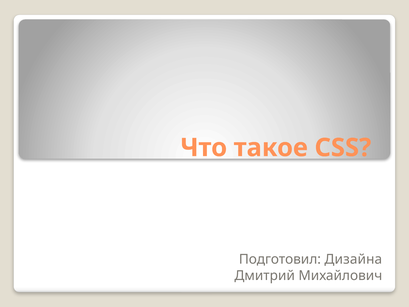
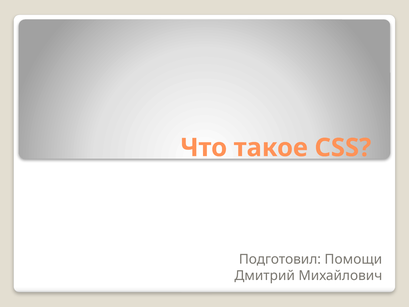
Дизайна: Дизайна -> Помощи
